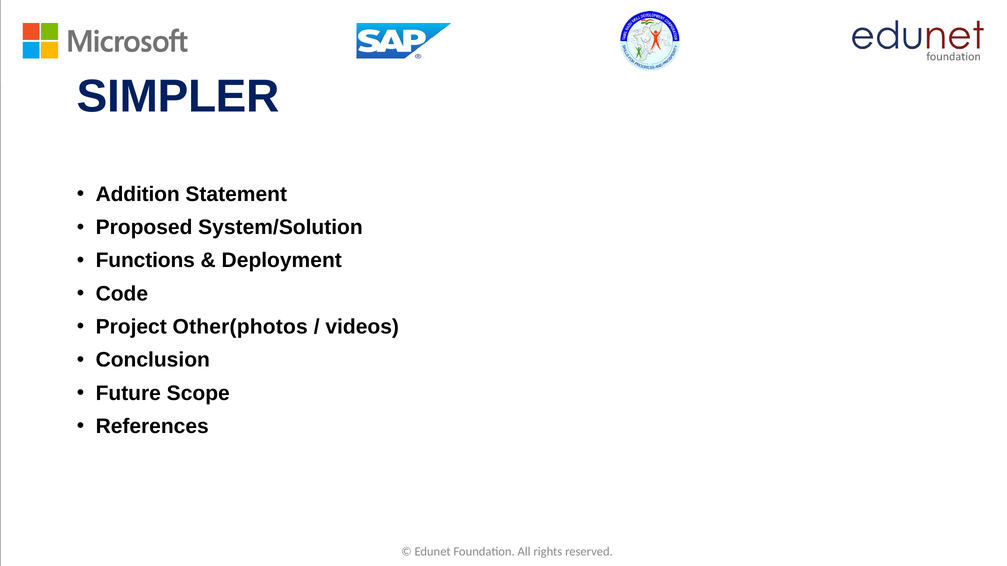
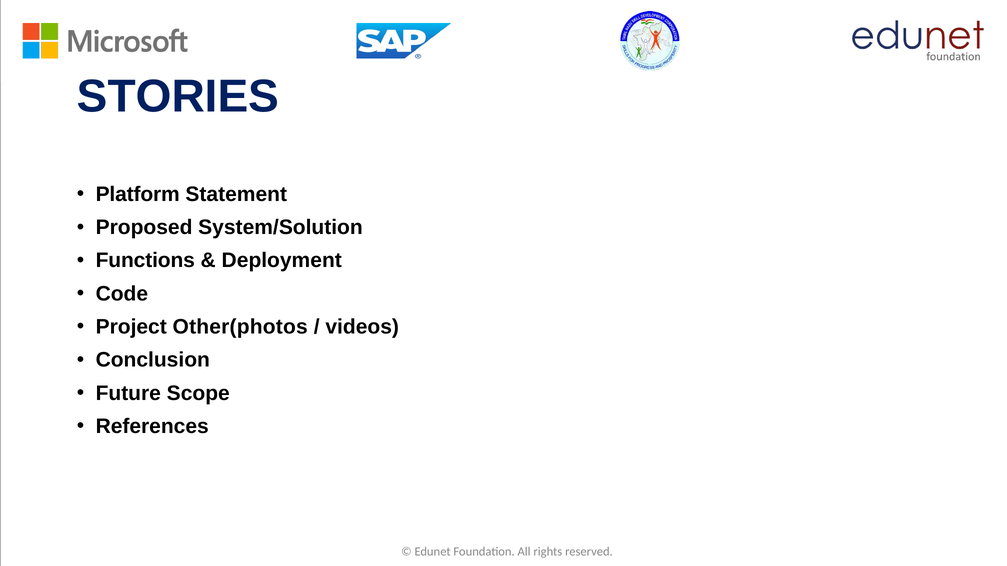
SIMPLER: SIMPLER -> STORIES
Addition: Addition -> Platform
